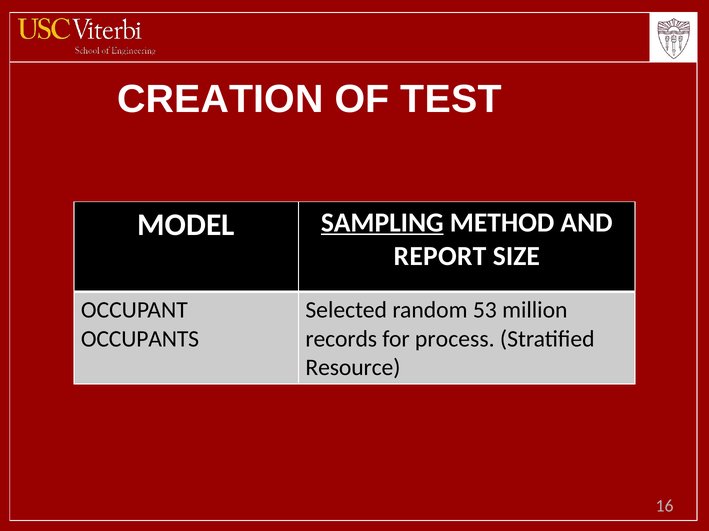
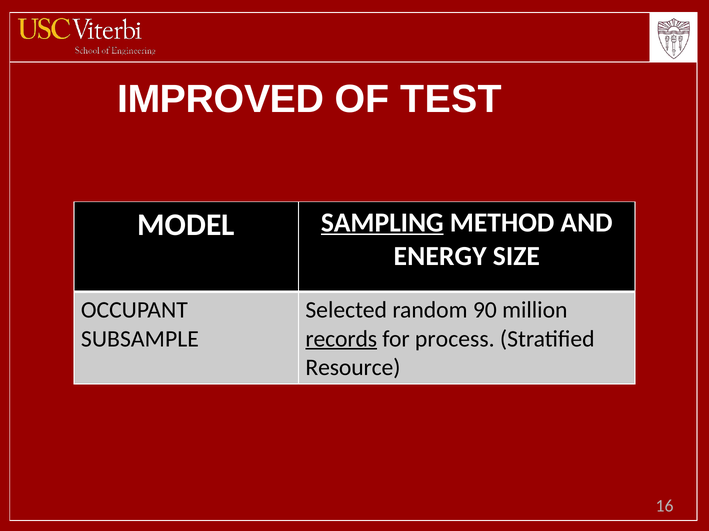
CREATION: CREATION -> IMPROVED
REPORT: REPORT -> ENERGY
53: 53 -> 90
OCCUPANTS: OCCUPANTS -> SUBSAMPLE
records underline: none -> present
